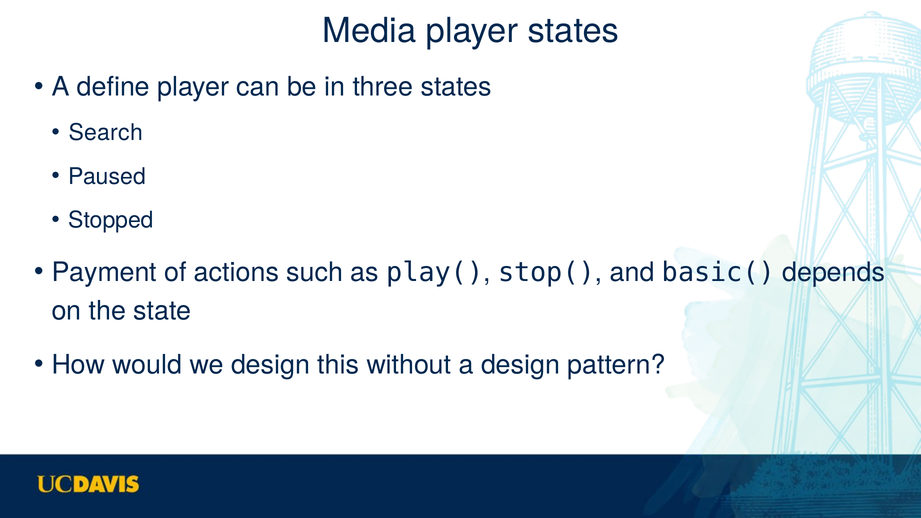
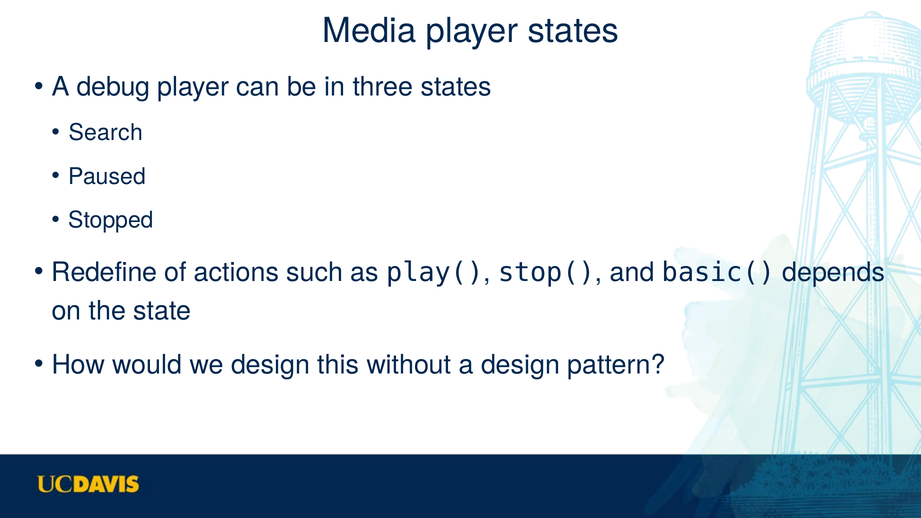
define: define -> debug
Payment: Payment -> Redefine
